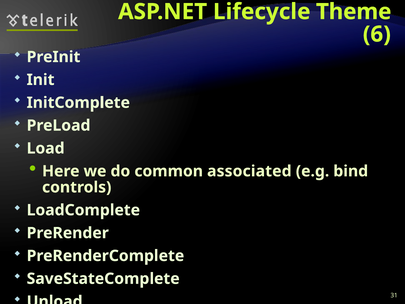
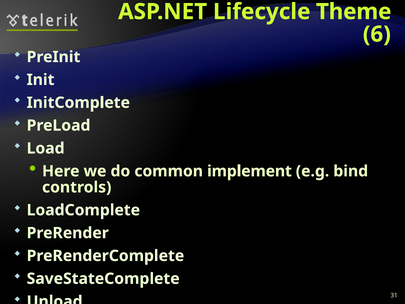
associated: associated -> implement
